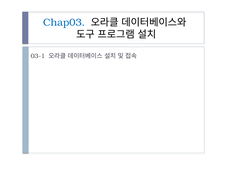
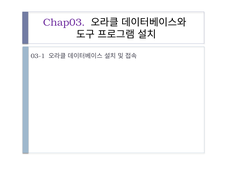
Chap03 colour: blue -> purple
